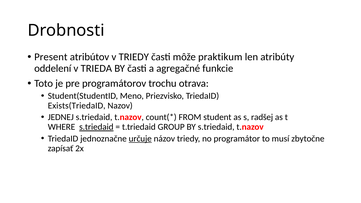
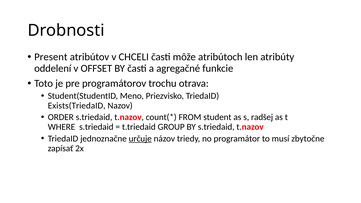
v TRIEDY: TRIEDY -> CHCELI
praktikum: praktikum -> atribútoch
TRIEDA: TRIEDA -> OFFSET
JEDNEJ: JEDNEJ -> ORDER
s.triedaid at (96, 127) underline: present -> none
